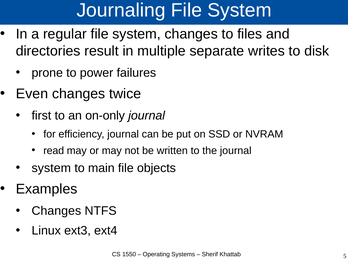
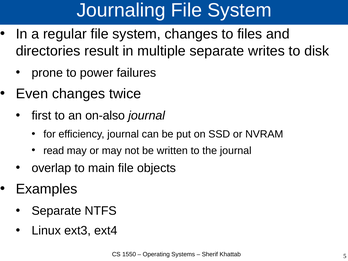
on-only: on-only -> on-also
system at (51, 168): system -> overlap
Changes at (56, 211): Changes -> Separate
